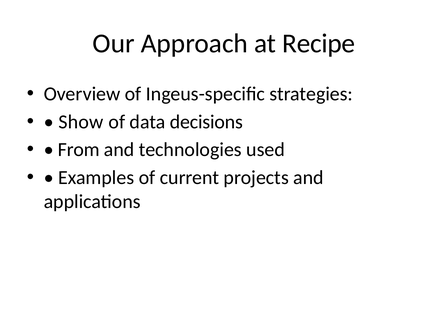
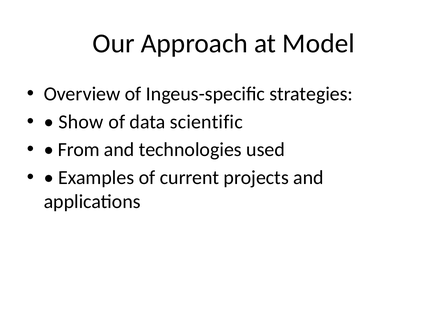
Recipe: Recipe -> Model
decisions: decisions -> scientific
